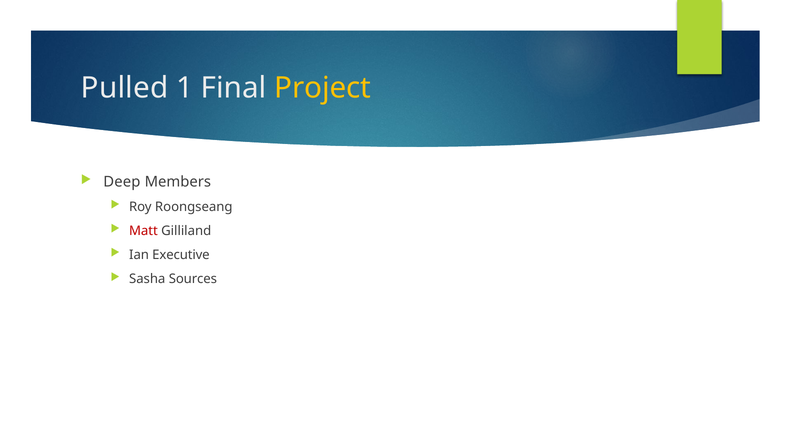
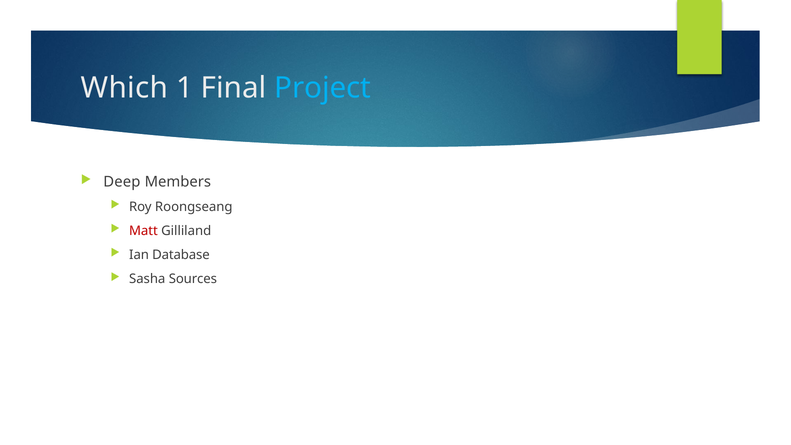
Pulled: Pulled -> Which
Project colour: yellow -> light blue
Executive: Executive -> Database
